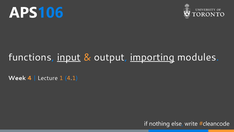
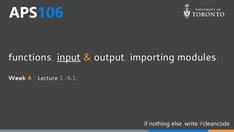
importing underline: present -> none
